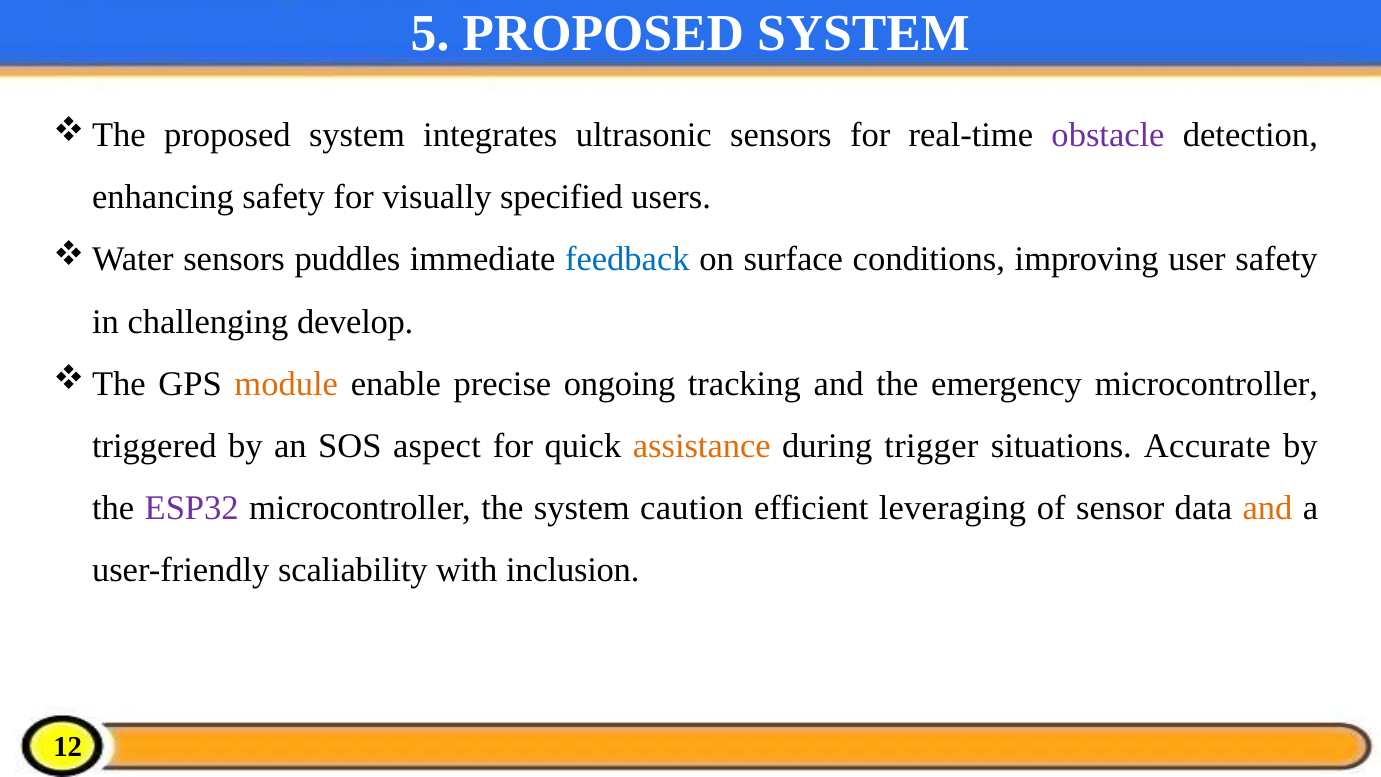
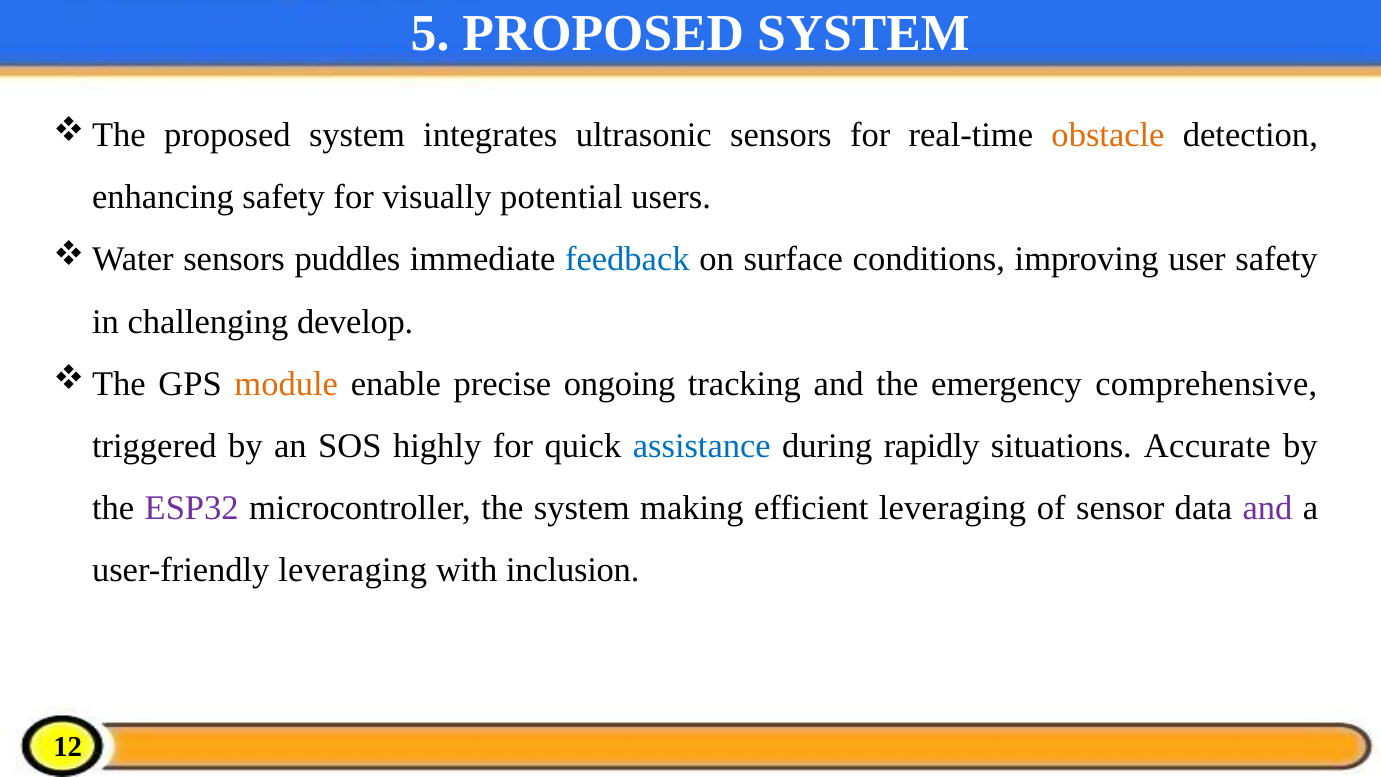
obstacle colour: purple -> orange
specified: specified -> potential
emergency microcontroller: microcontroller -> comprehensive
aspect: aspect -> highly
assistance colour: orange -> blue
trigger: trigger -> rapidly
caution: caution -> making
and at (1267, 508) colour: orange -> purple
user-friendly scaliability: scaliability -> leveraging
